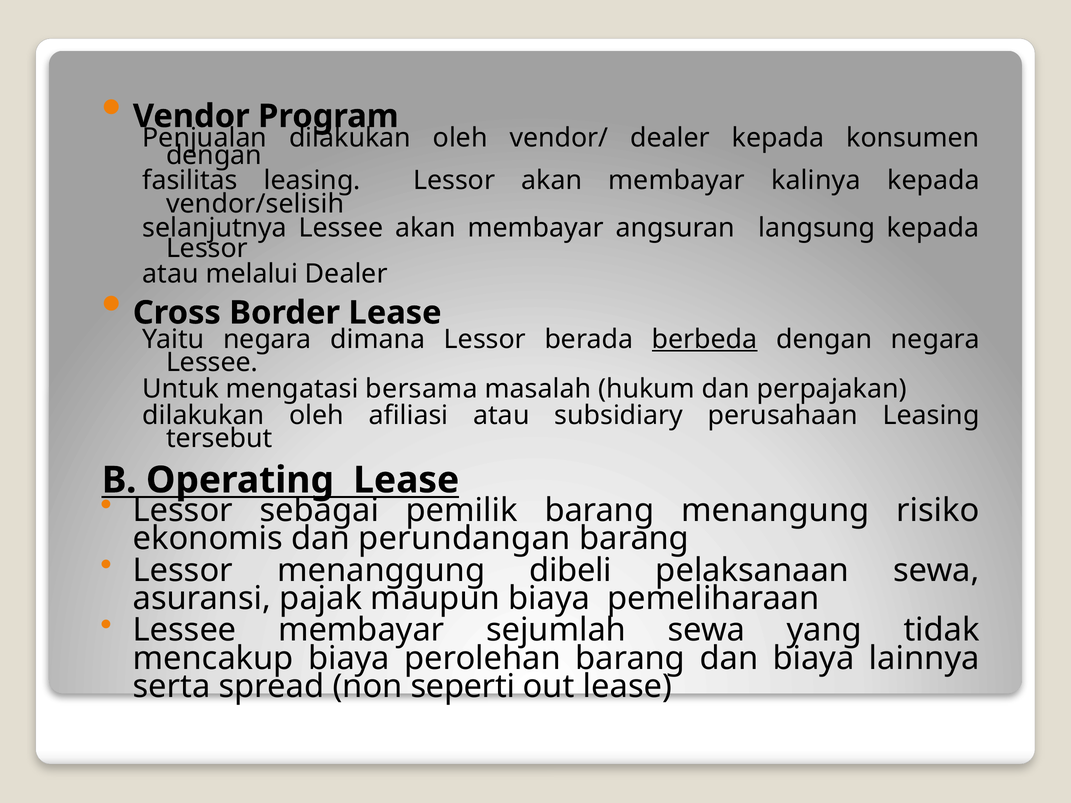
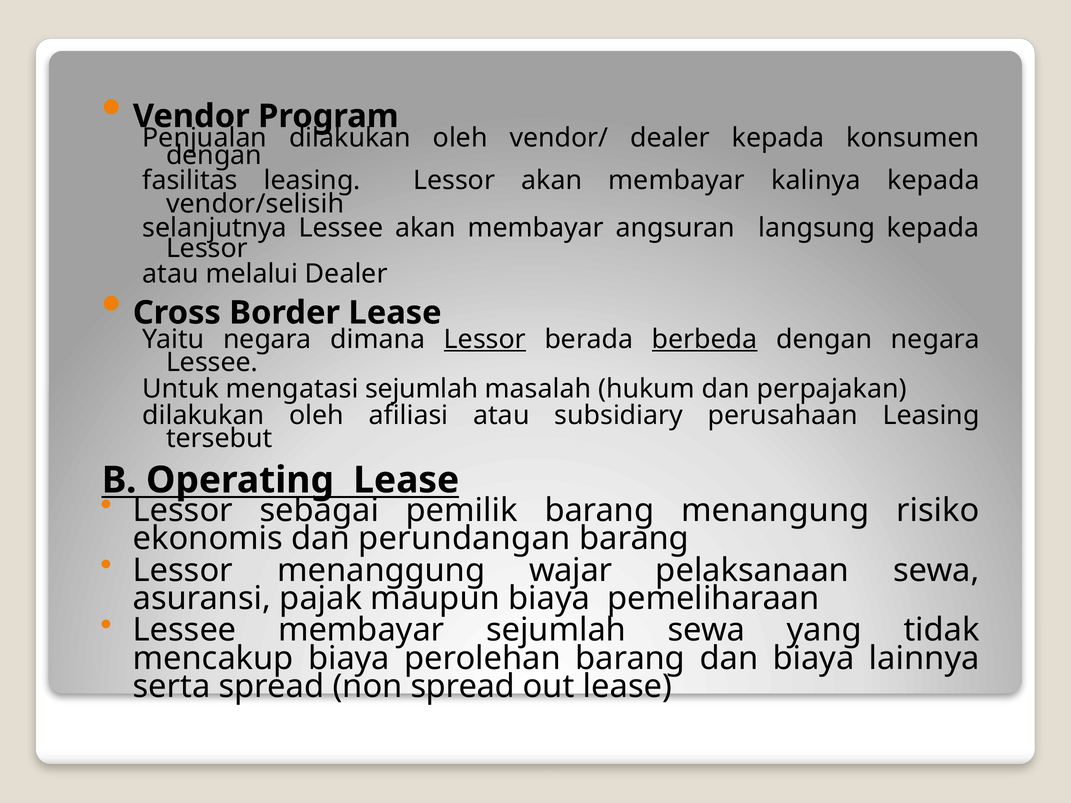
Lessor at (485, 339) underline: none -> present
mengatasi bersama: bersama -> sejumlah
dibeli: dibeli -> wajar
non seperti: seperti -> spread
